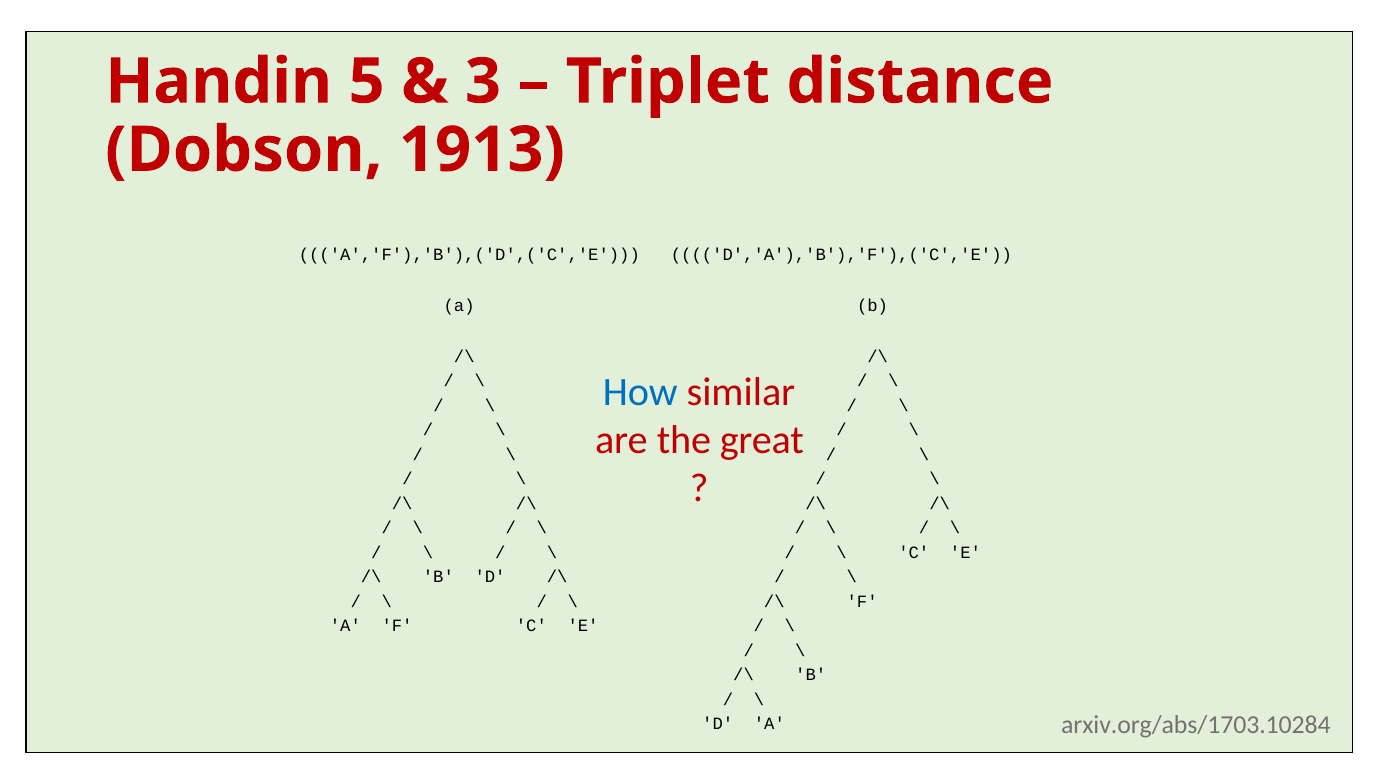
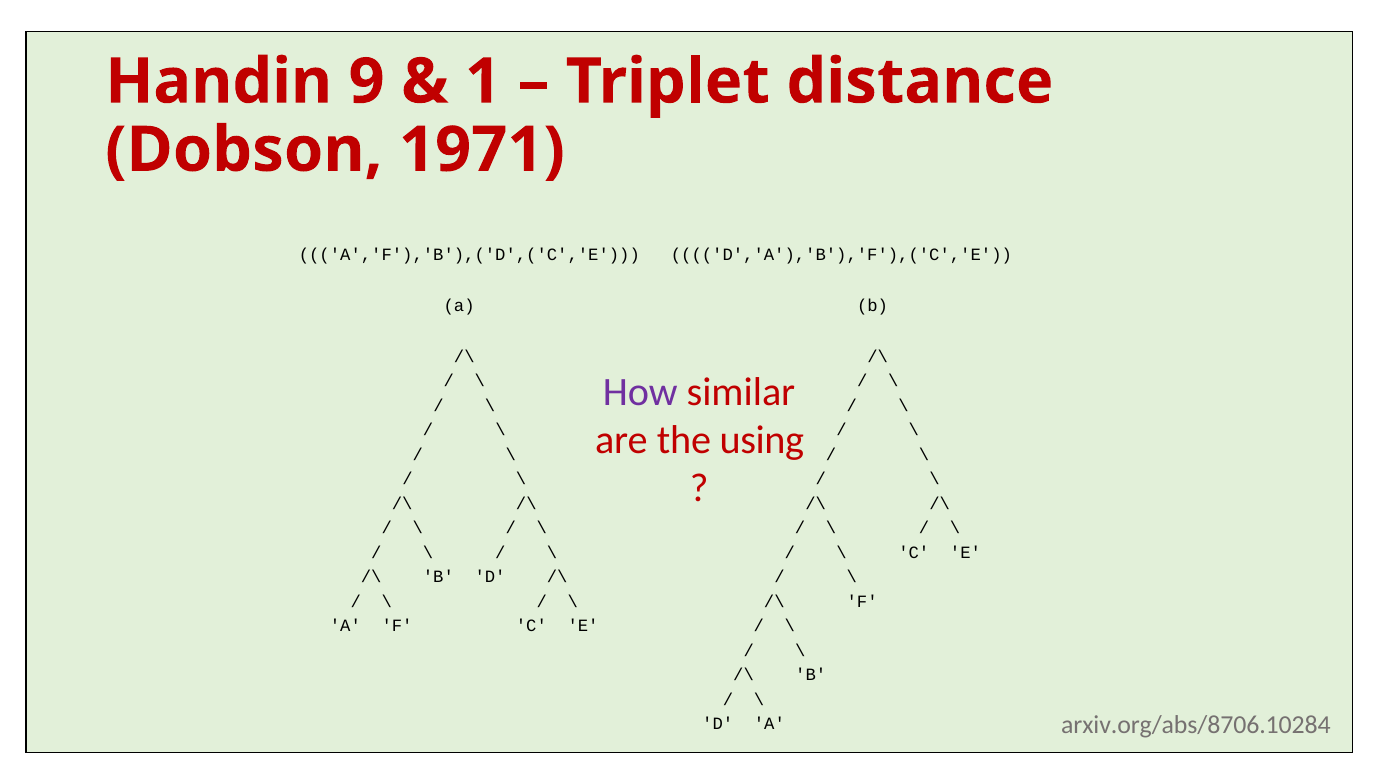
5: 5 -> 9
3: 3 -> 1
1913: 1913 -> 1971
How colour: blue -> purple
great: great -> using
arxiv.org/abs/1703.10284: arxiv.org/abs/1703.10284 -> arxiv.org/abs/8706.10284
